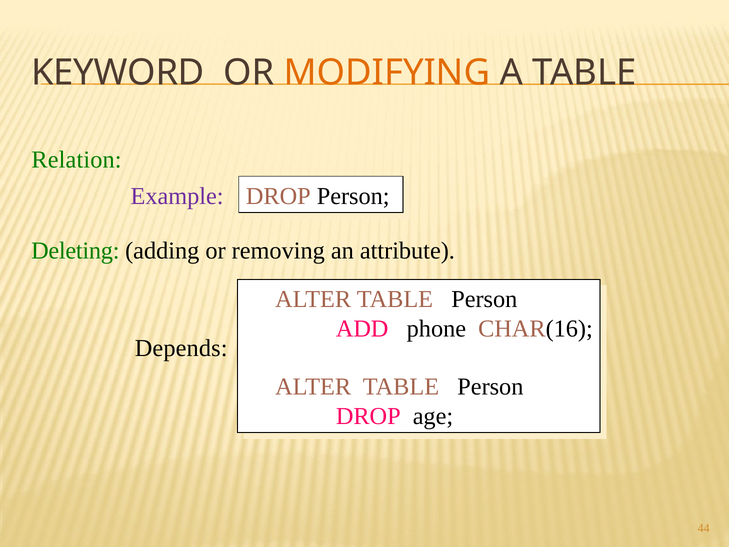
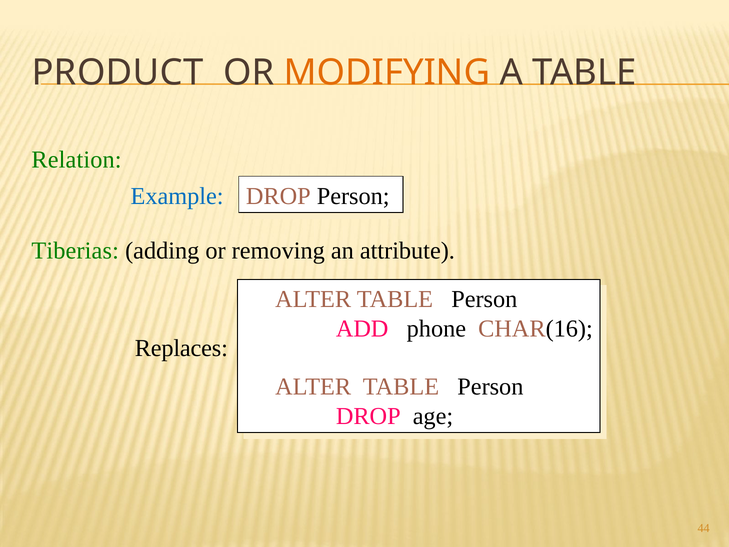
KEYWORD: KEYWORD -> PRODUCT
Example colour: purple -> blue
Deleting: Deleting -> Tiberias
Depends: Depends -> Replaces
